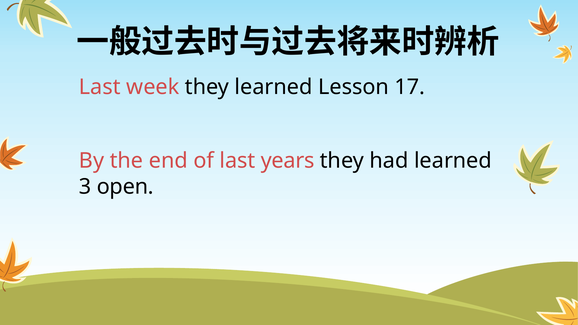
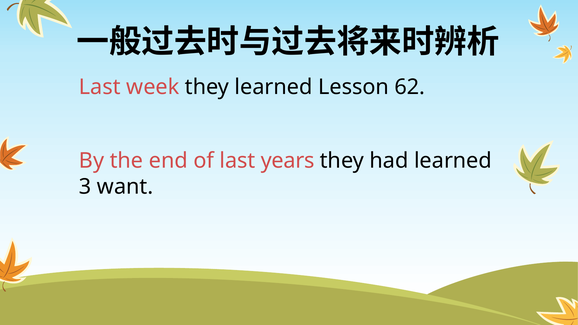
17: 17 -> 62
open: open -> want
